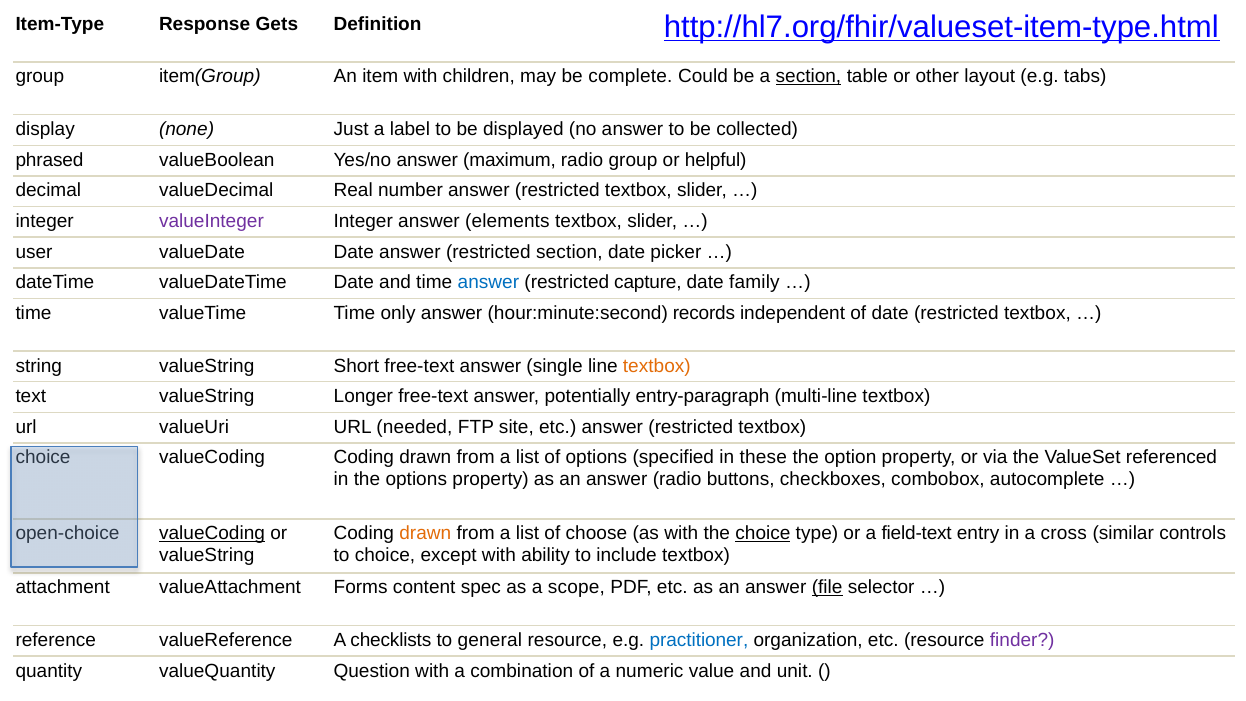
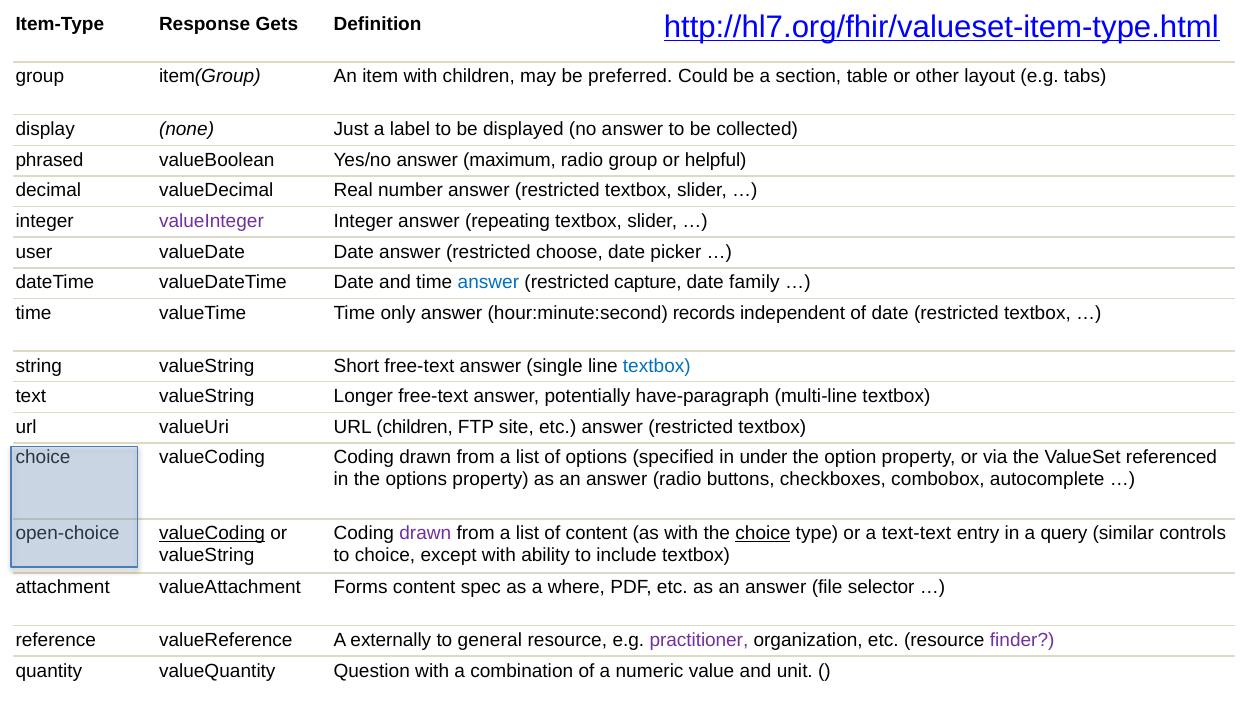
complete: complete -> preferred
section at (808, 77) underline: present -> none
elements: elements -> repeating
restricted section: section -> choose
textbox at (657, 366) colour: orange -> blue
entry-paragraph: entry-paragraph -> have-paragraph
URL needed: needed -> children
these: these -> under
drawn at (425, 534) colour: orange -> purple
of choose: choose -> content
field-text: field-text -> text-text
cross: cross -> query
scope: scope -> where
file underline: present -> none
checklists: checklists -> externally
practitioner colour: blue -> purple
